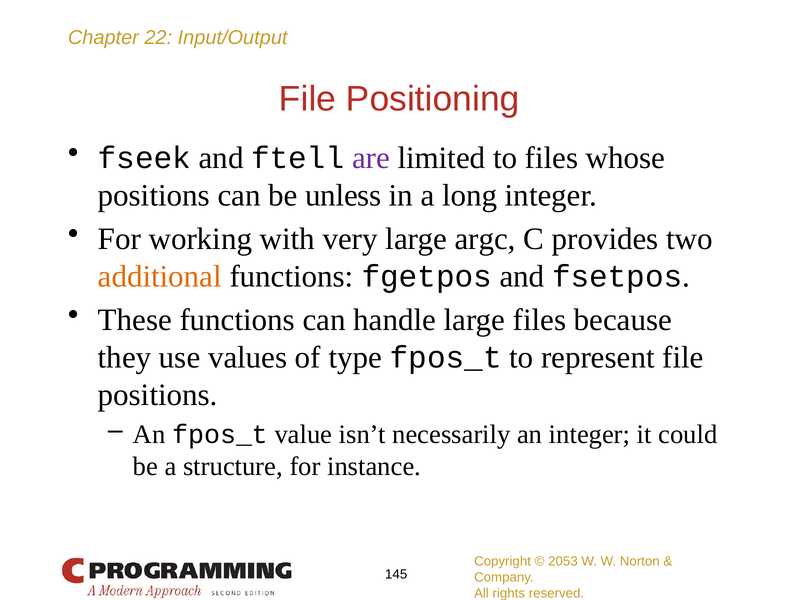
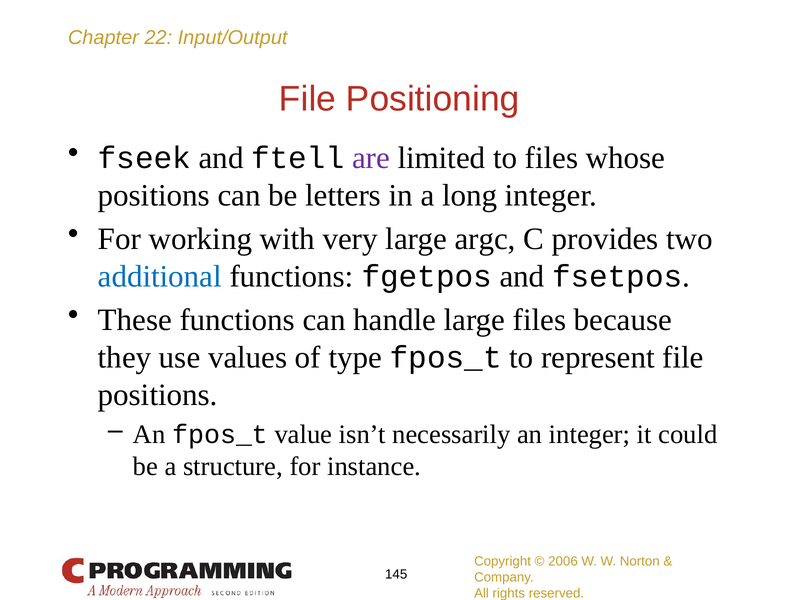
unless: unless -> letters
additional colour: orange -> blue
2053: 2053 -> 2006
